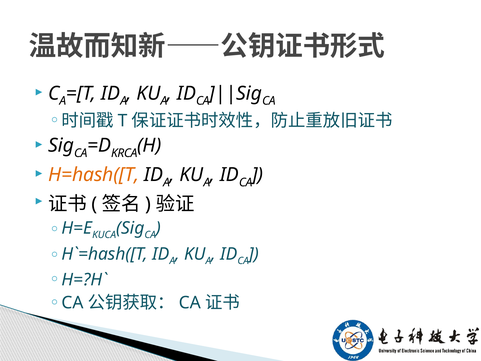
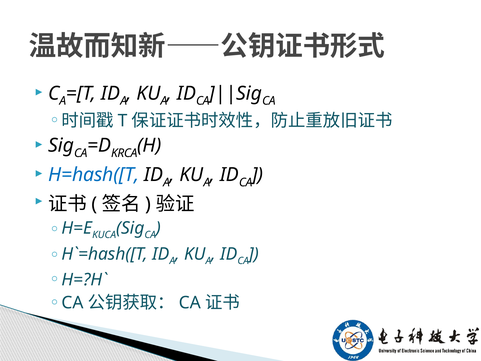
H=hash([T colour: orange -> blue
